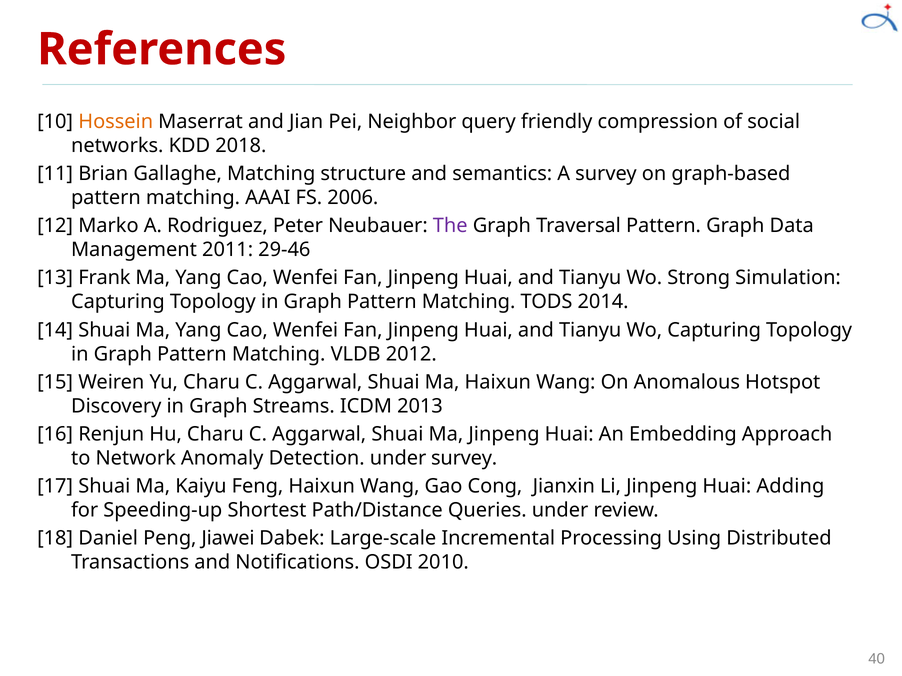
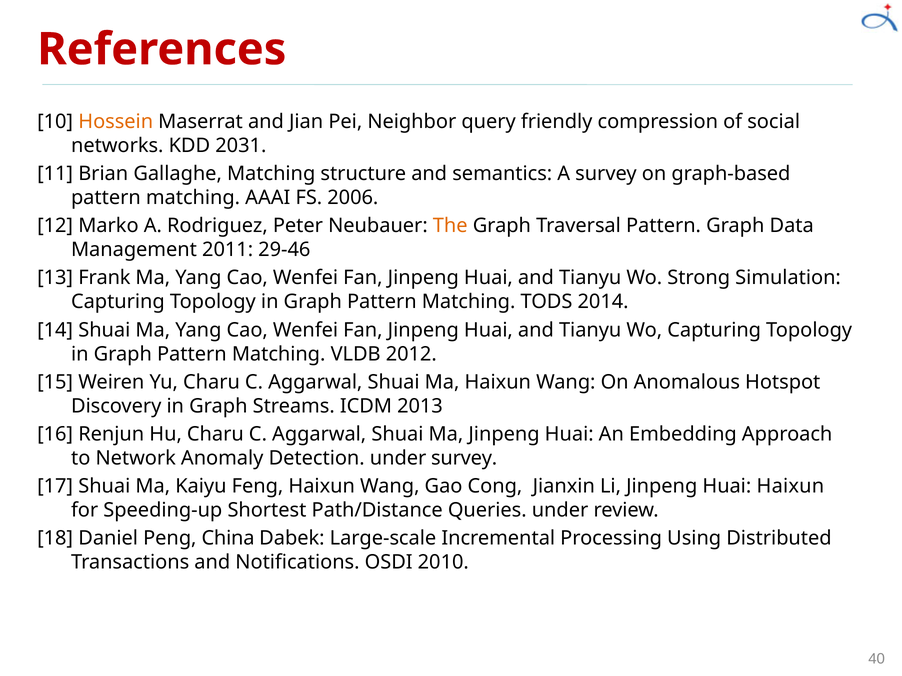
2018: 2018 -> 2031
The colour: purple -> orange
Huai Adding: Adding -> Haixun
Jiawei: Jiawei -> China
